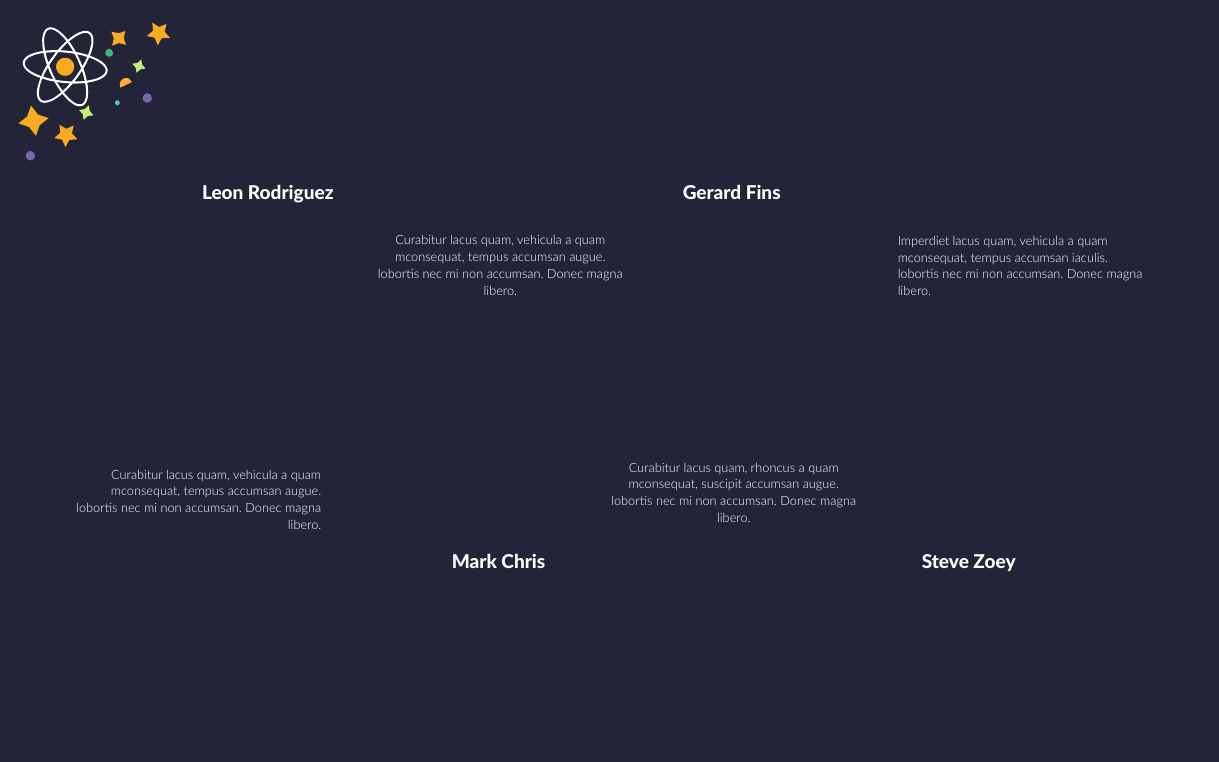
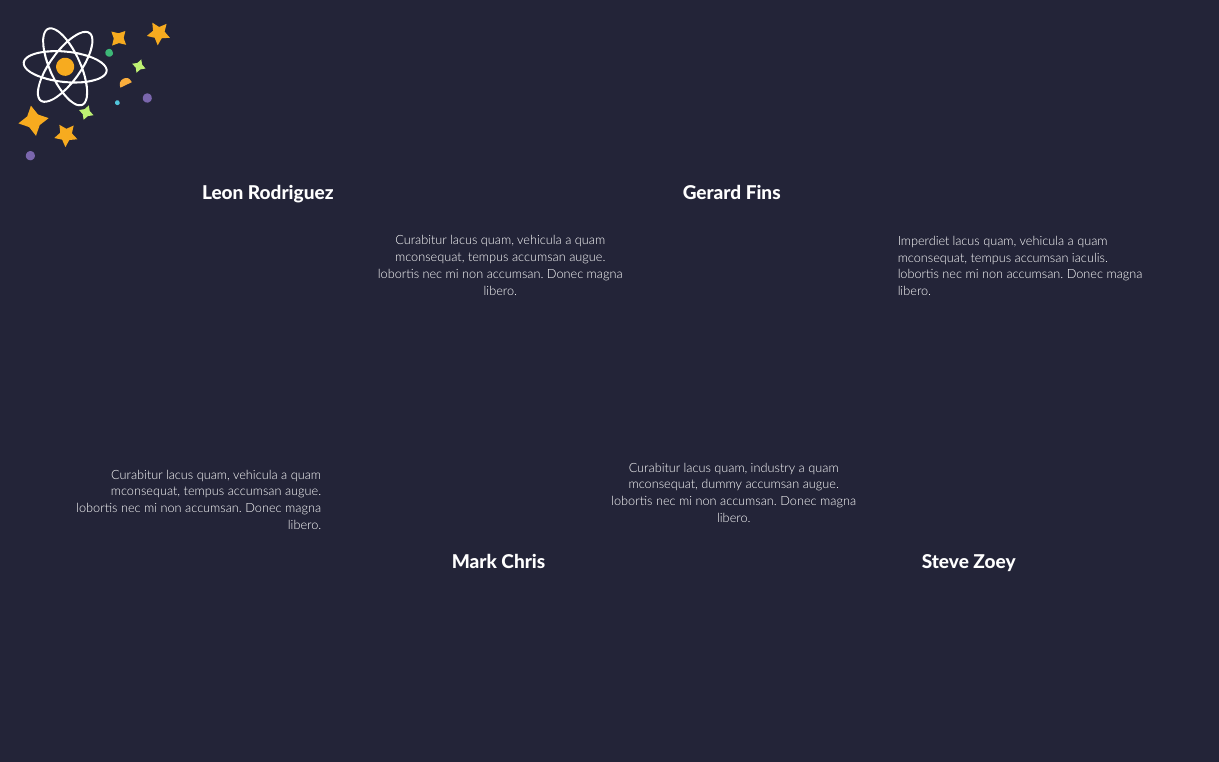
rhoncus: rhoncus -> industry
suscipit: suscipit -> dummy
